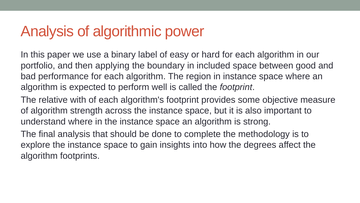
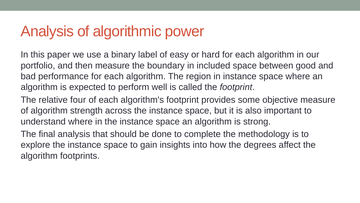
then applying: applying -> measure
with: with -> four
